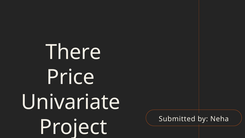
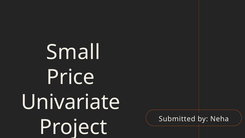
There: There -> Small
